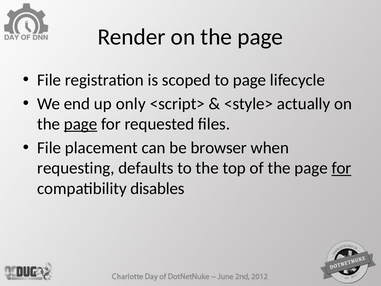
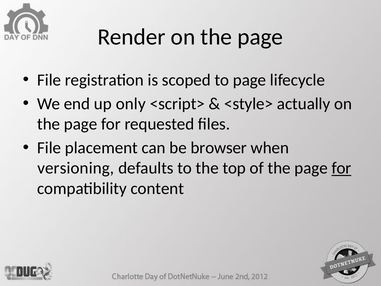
page at (81, 124) underline: present -> none
requesting: requesting -> versioning
disables: disables -> content
